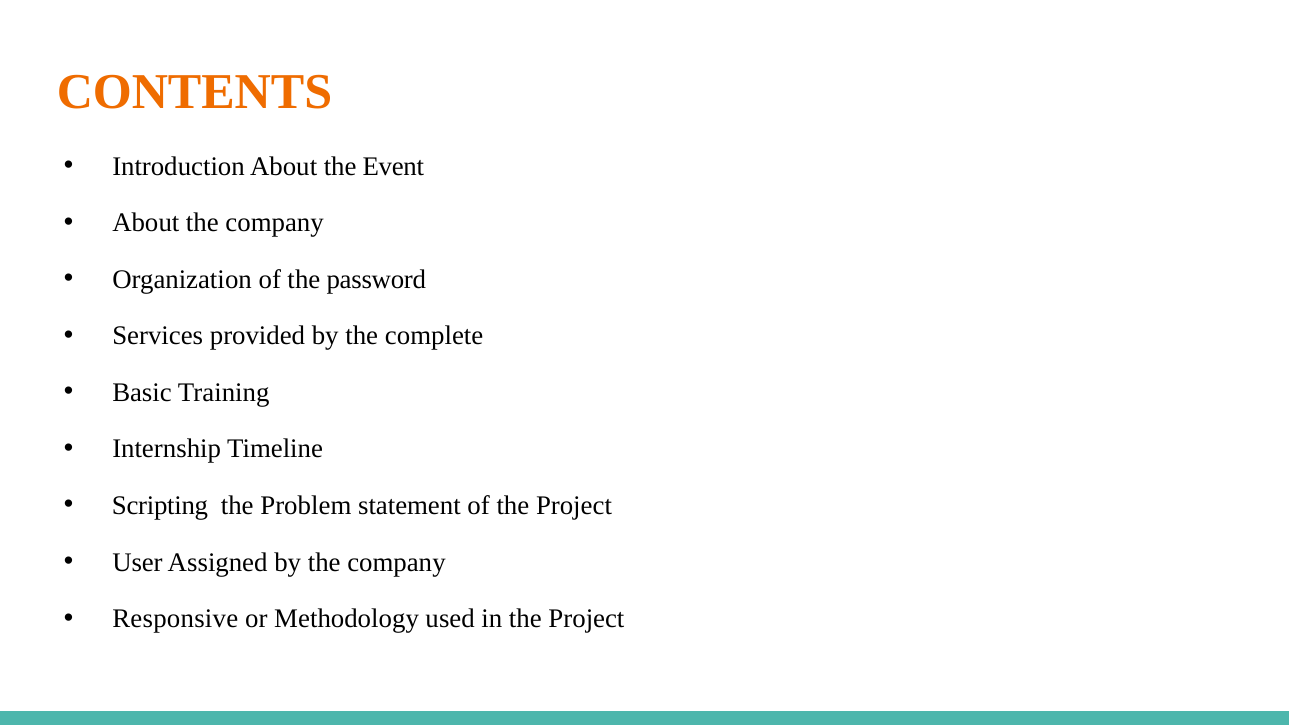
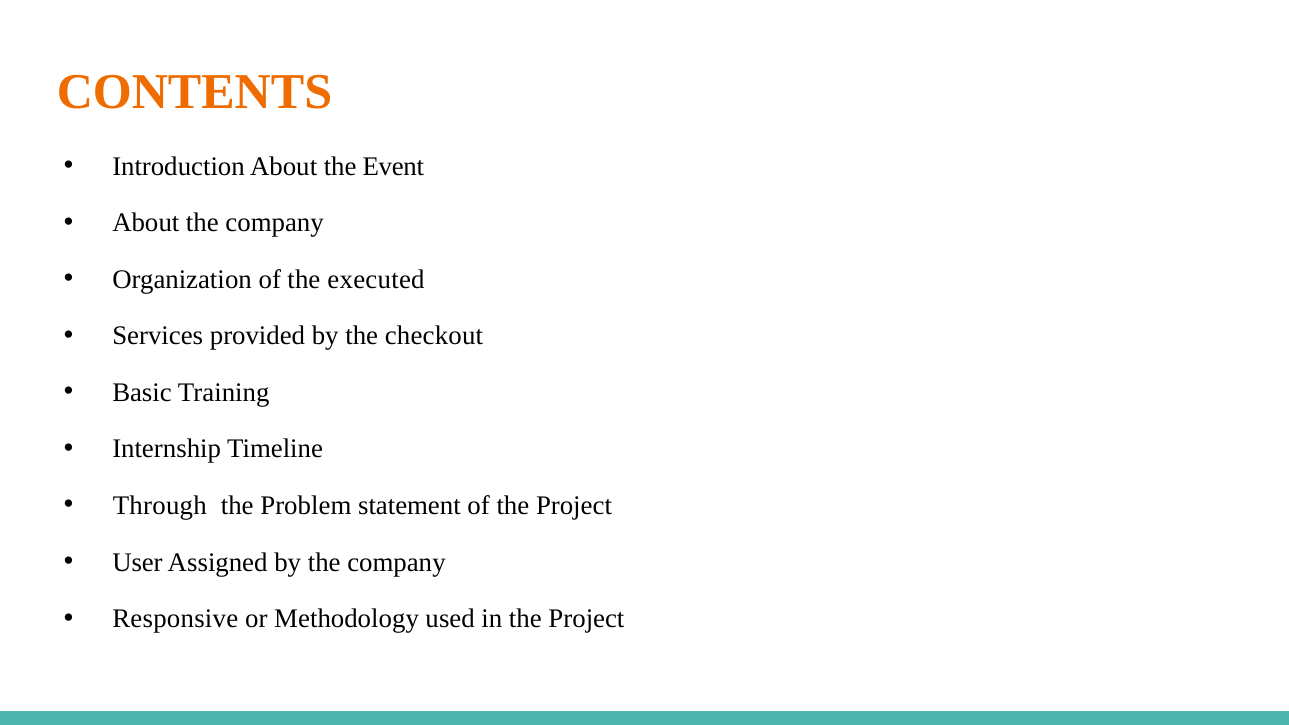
password: password -> executed
complete: complete -> checkout
Scripting: Scripting -> Through
